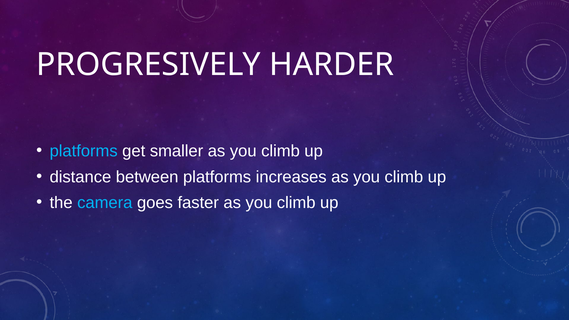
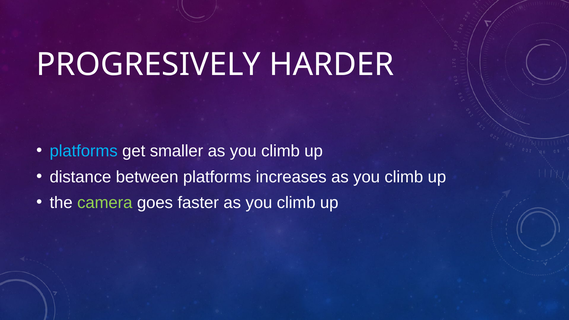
camera colour: light blue -> light green
